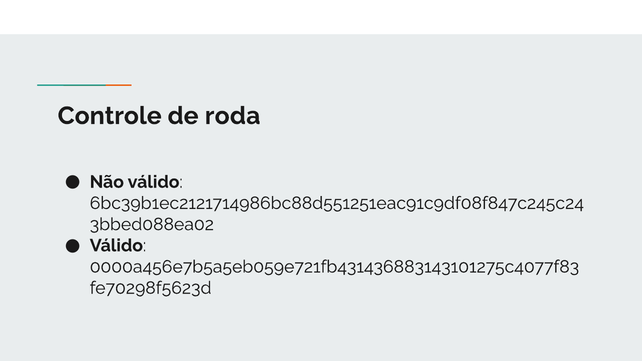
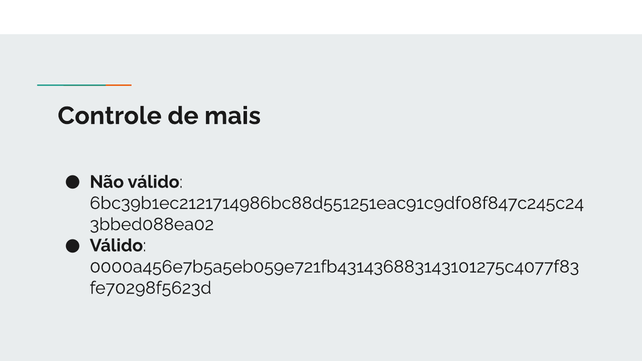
roda: roda -> mais
